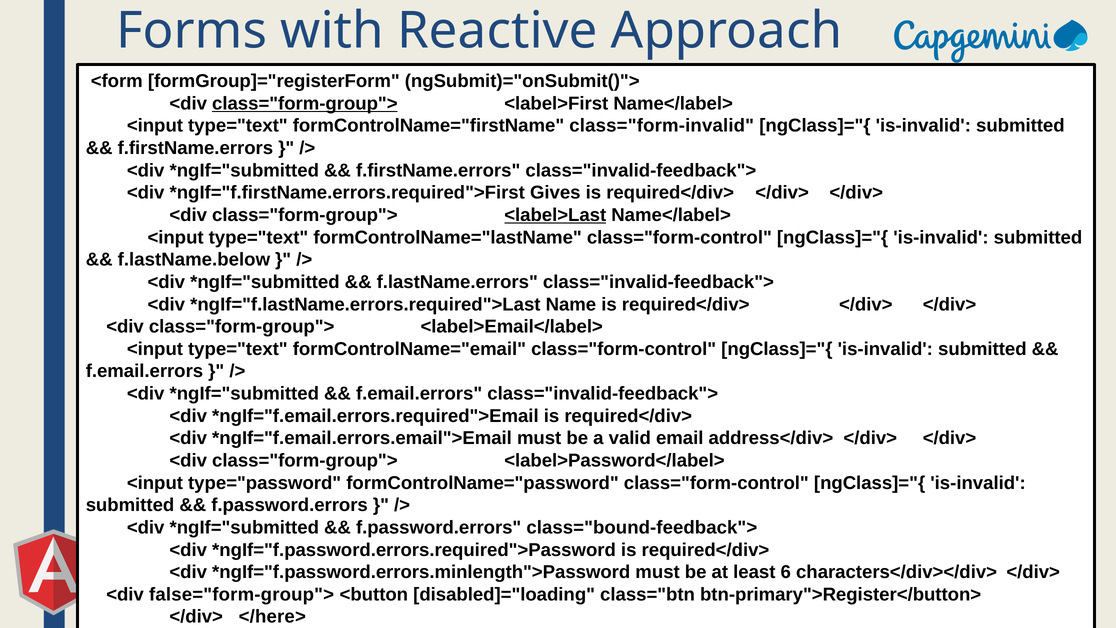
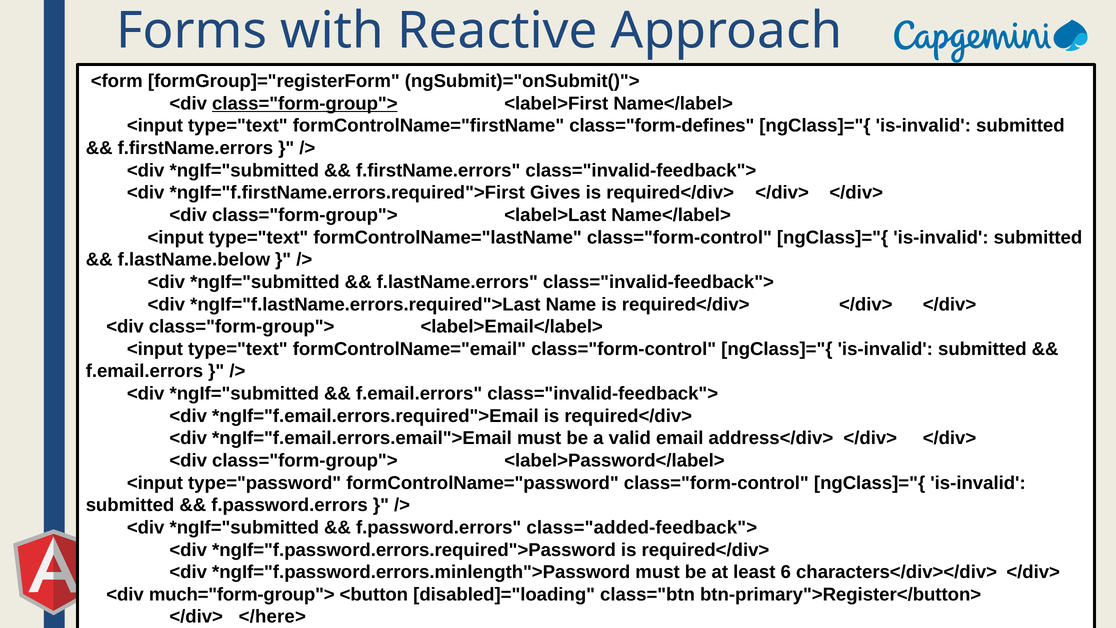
class="form-invalid: class="form-invalid -> class="form-defines
<label>Last underline: present -> none
class="bound-feedback">: class="bound-feedback"> -> class="added-feedback">
false="form-group">: false="form-group"> -> much="form-group">
